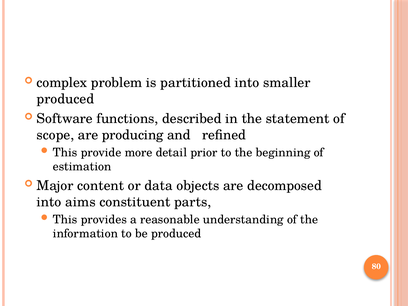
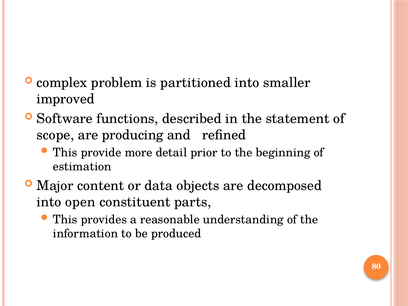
produced at (65, 99): produced -> improved
aims: aims -> open
